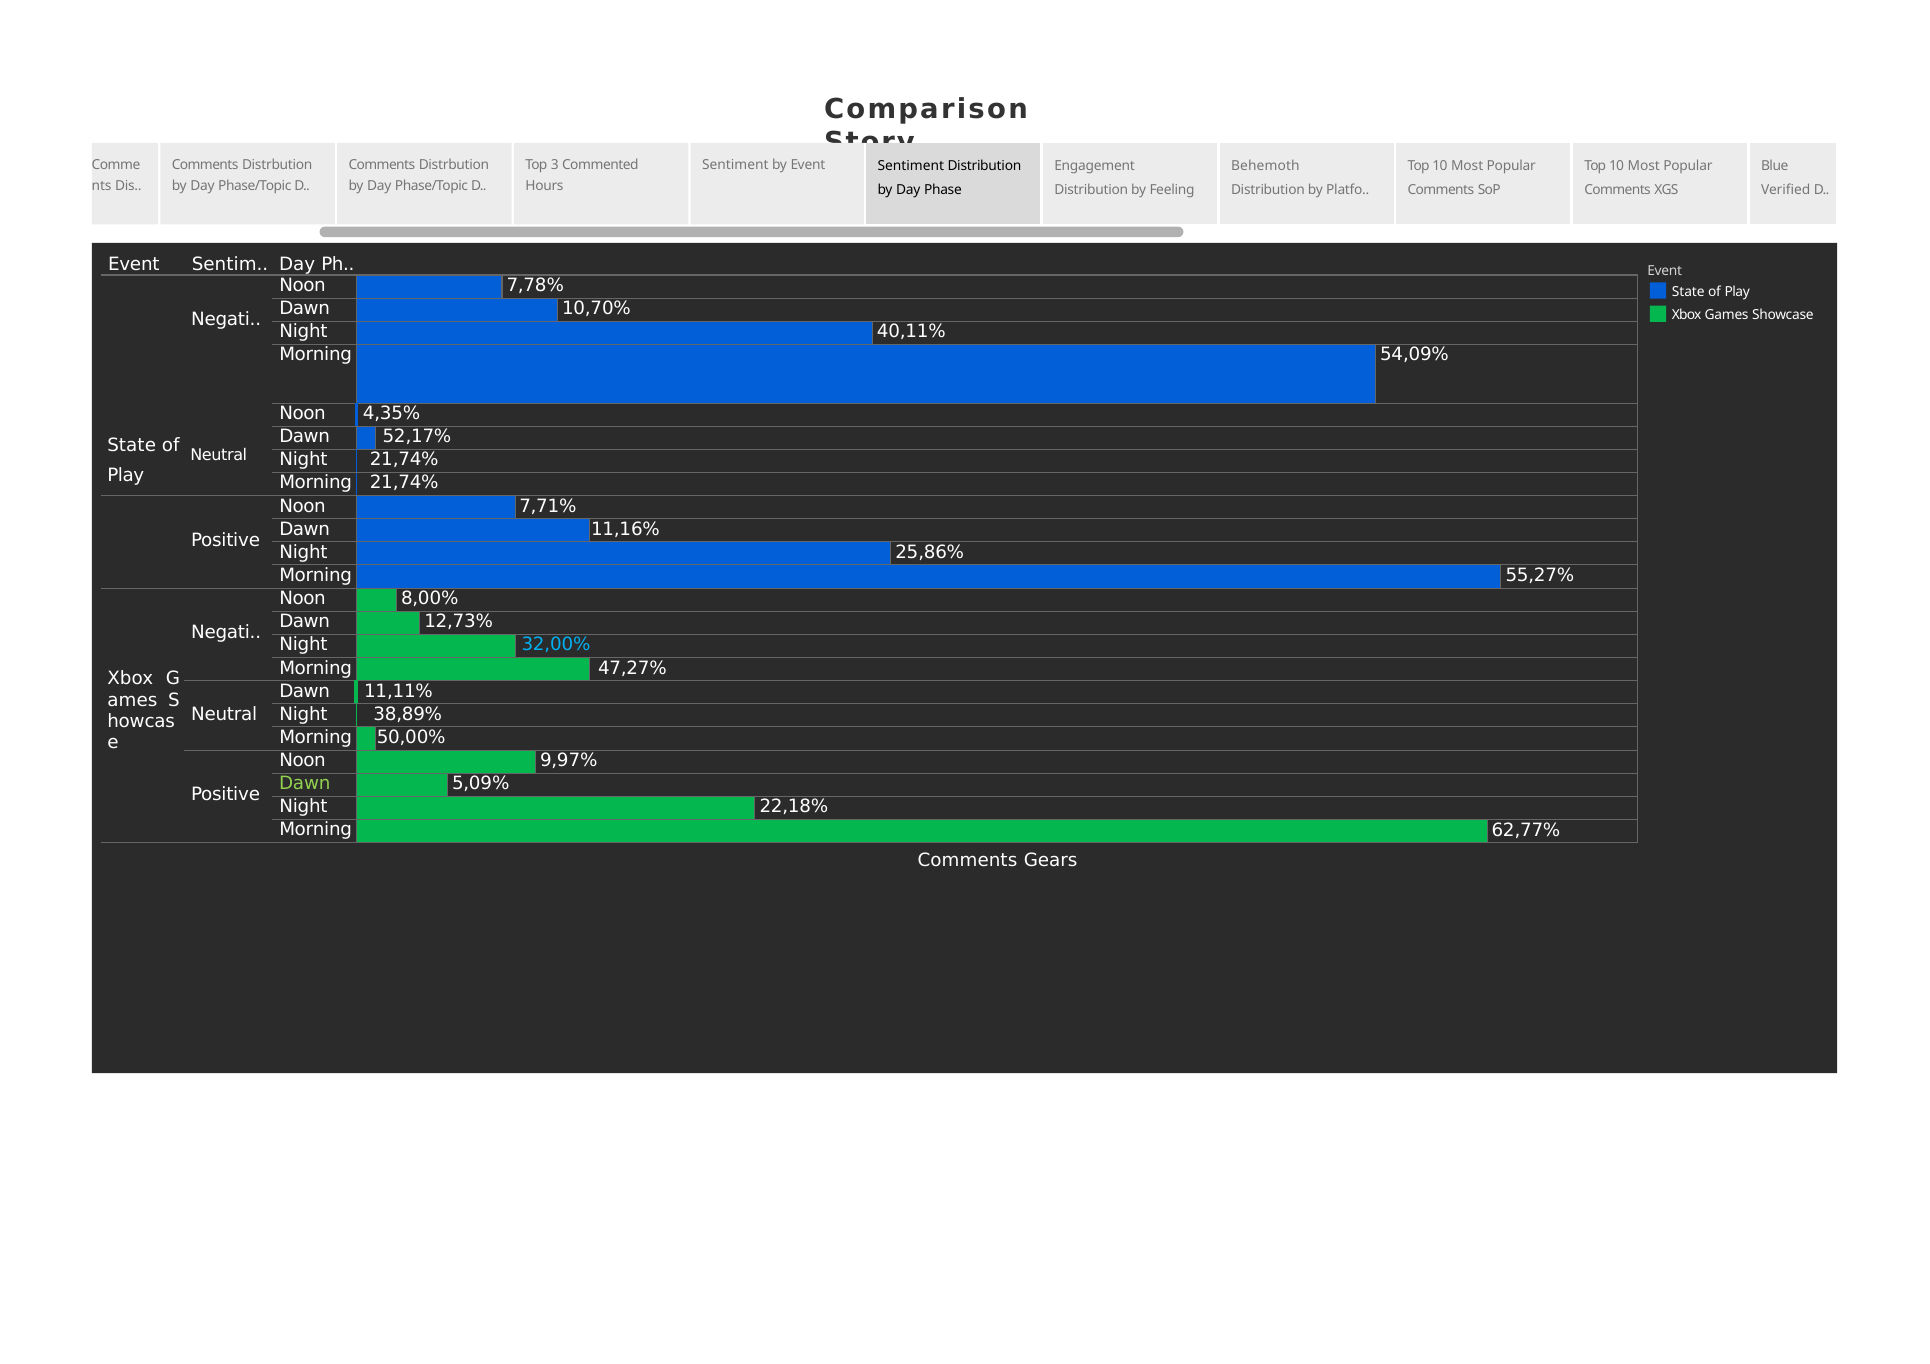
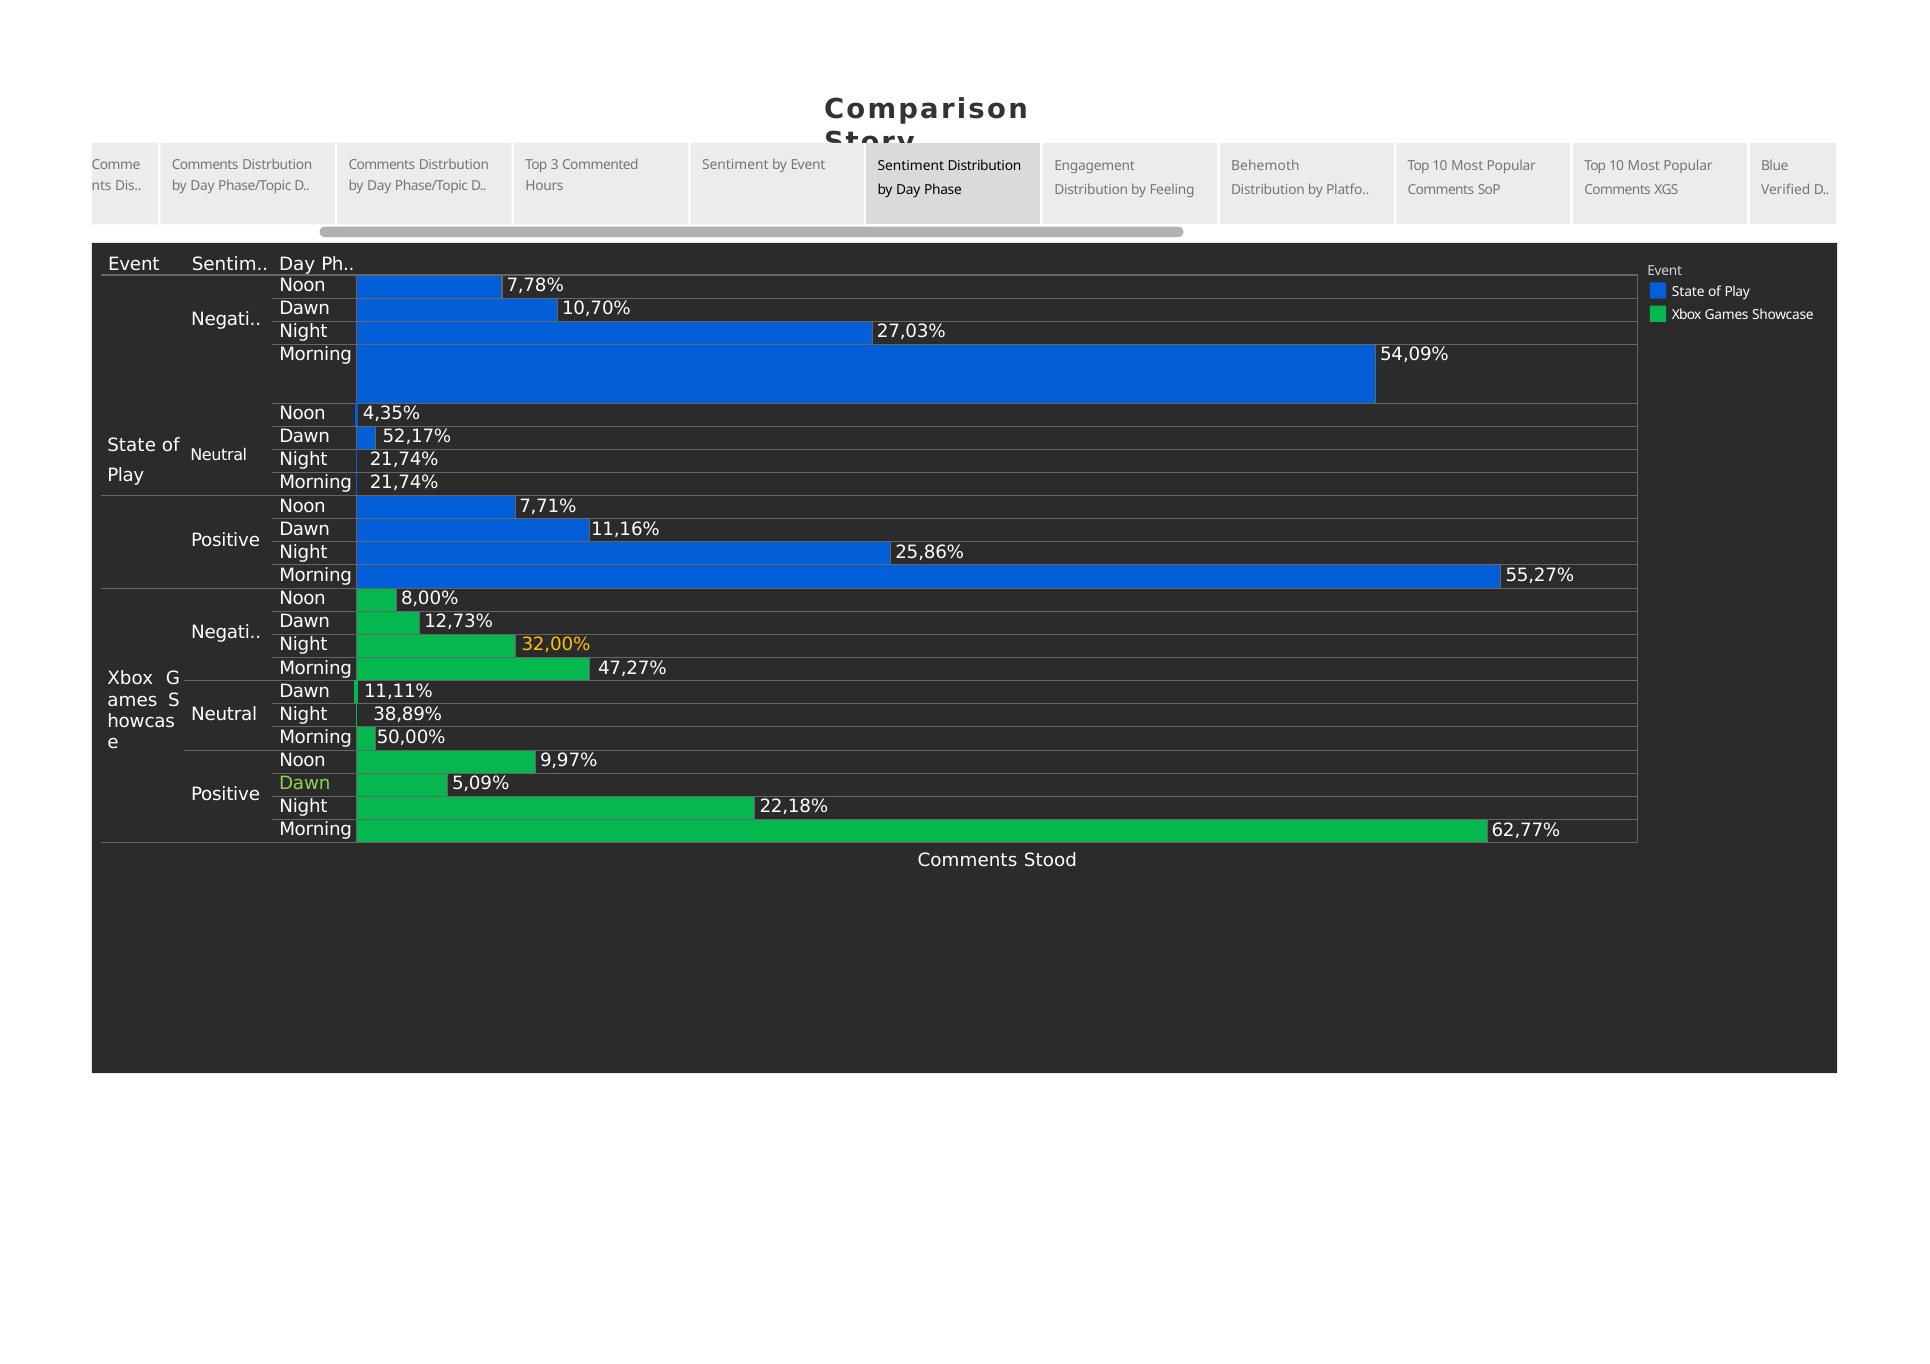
40,11%: 40,11% -> 27,03%
32,00% colour: light blue -> yellow
Gears: Gears -> Stood
